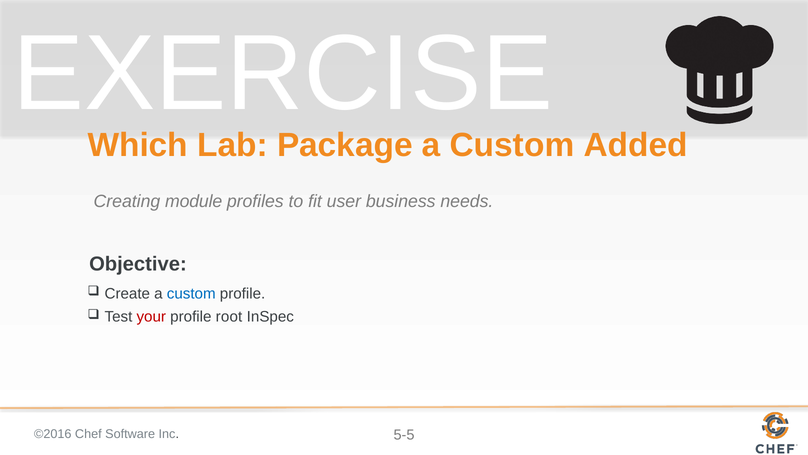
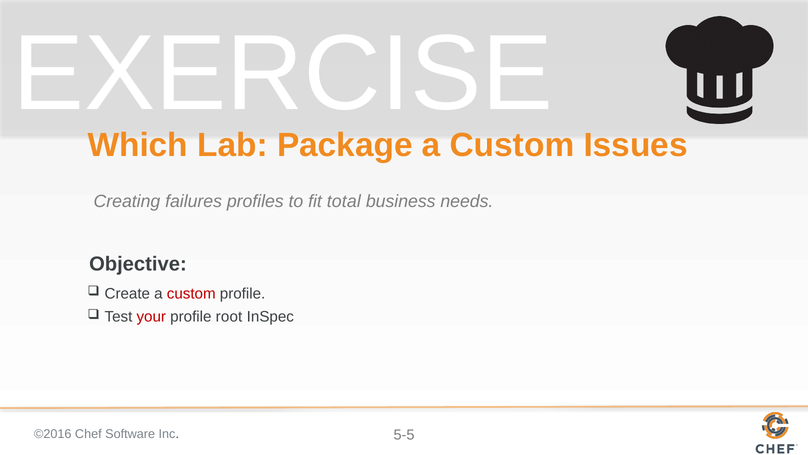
Added: Added -> Issues
module: module -> failures
user: user -> total
custom at (191, 293) colour: blue -> red
